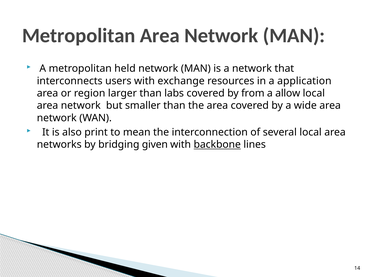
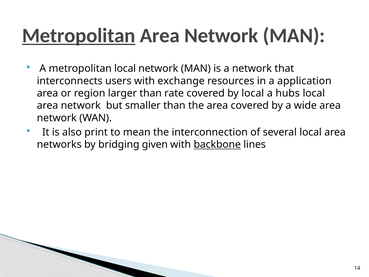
Metropolitan at (79, 36) underline: none -> present
metropolitan held: held -> local
labs: labs -> rate
by from: from -> local
allow: allow -> hubs
